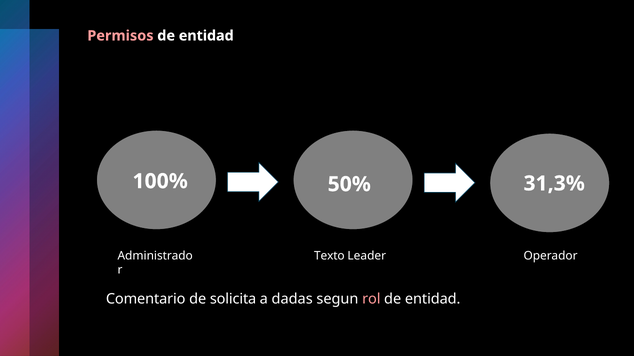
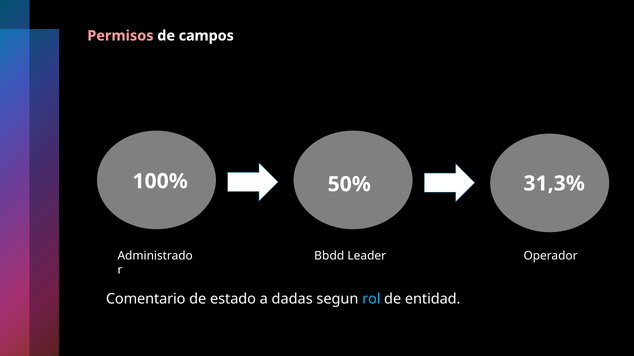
entidad at (206, 36): entidad -> campos
Texto: Texto -> Bbdd
solicita: solicita -> estado
rol colour: pink -> light blue
